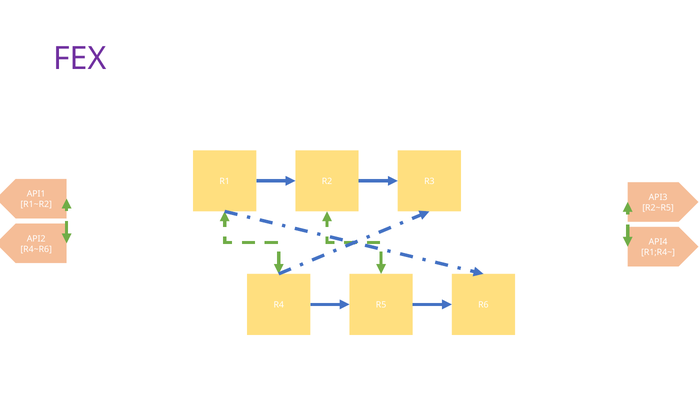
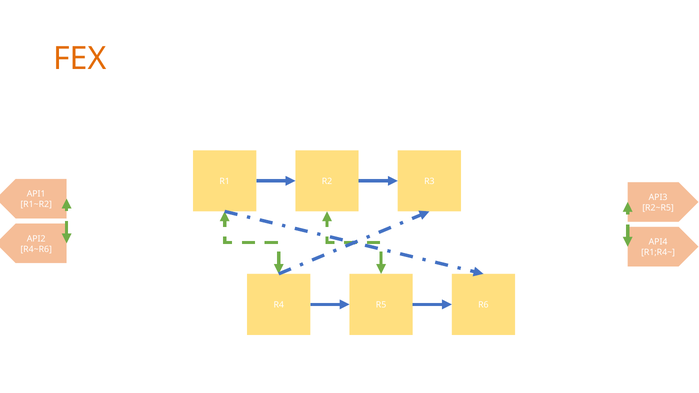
FEX colour: purple -> orange
